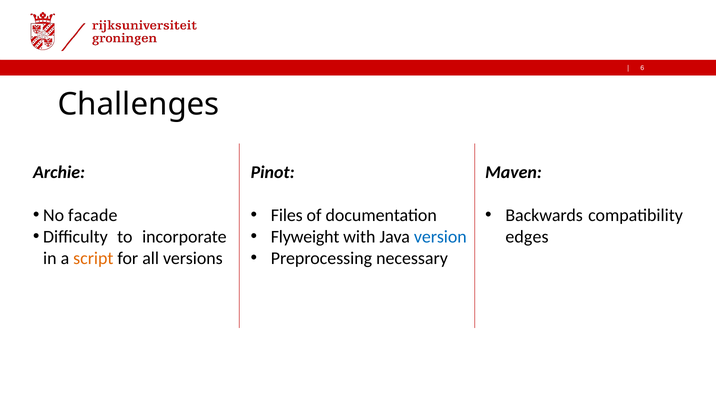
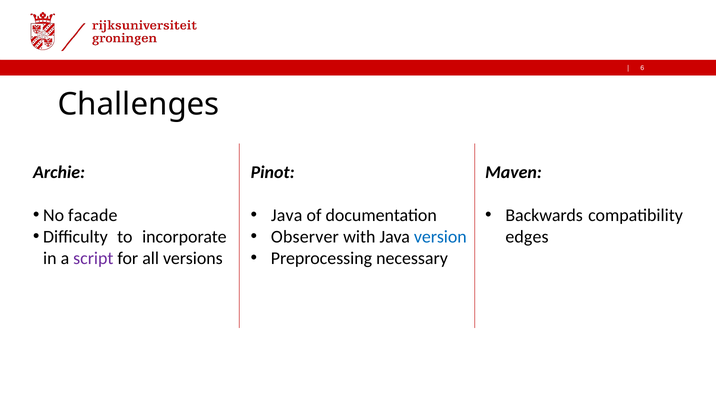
Files at (287, 215): Files -> Java
Flyweight: Flyweight -> Observer
script colour: orange -> purple
